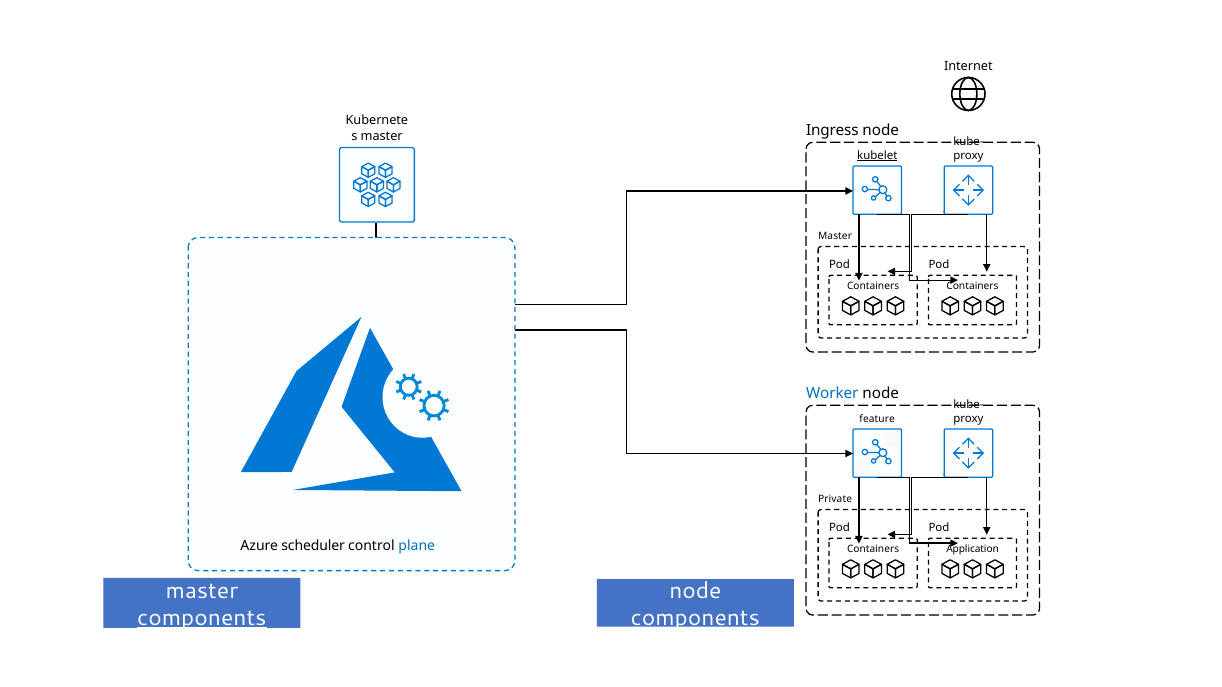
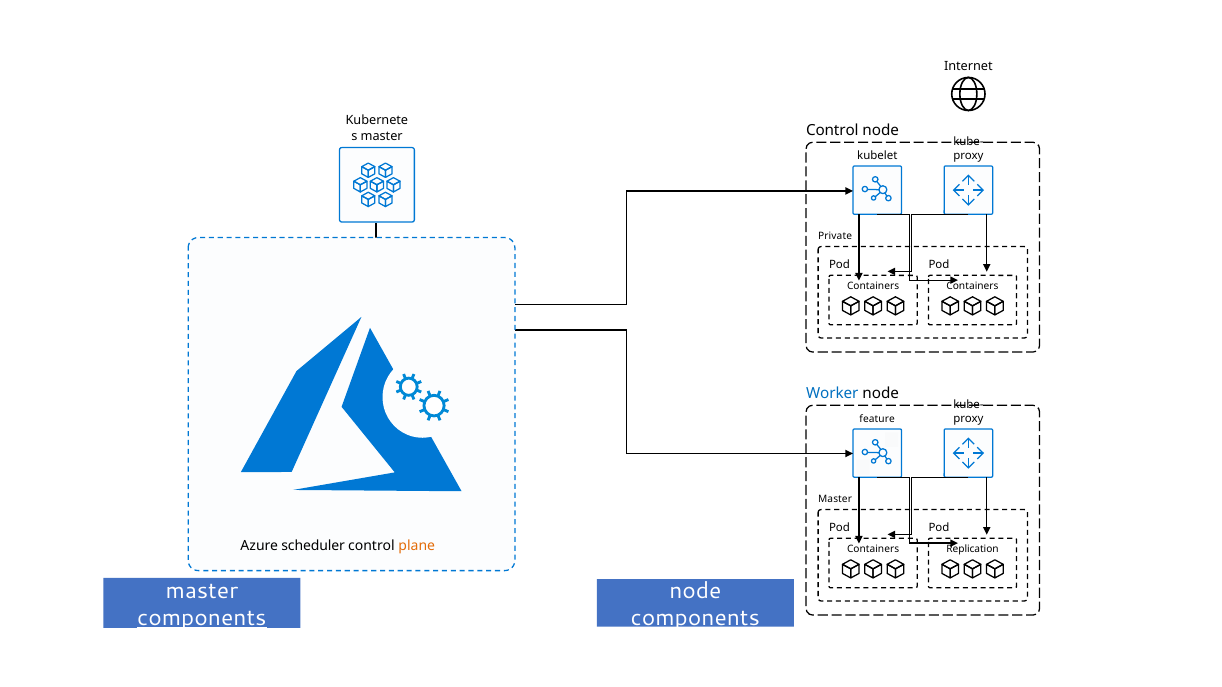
Ingress at (832, 130): Ingress -> Control
kubelet underline: present -> none
Master at (835, 237): Master -> Private
Private at (835, 500): Private -> Master
plane colour: blue -> orange
Containers Application: Application -> Replication
